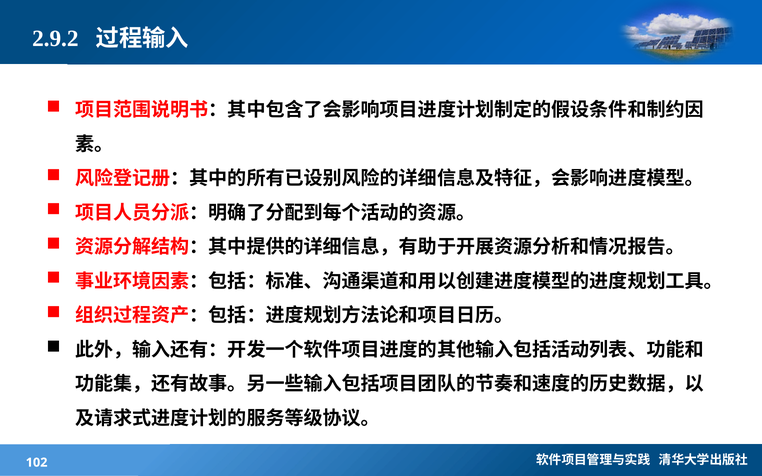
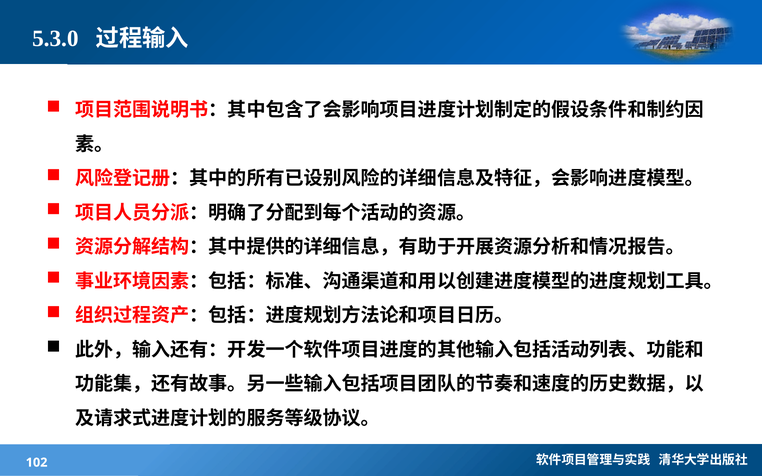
2.9.2: 2.9.2 -> 5.3.0
